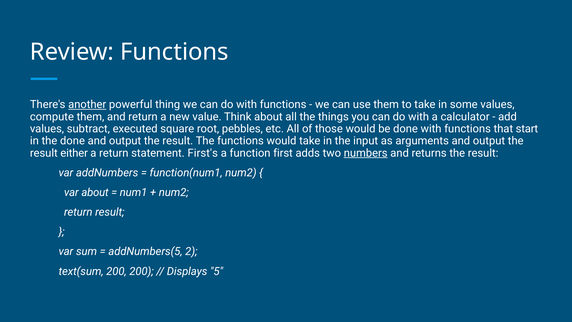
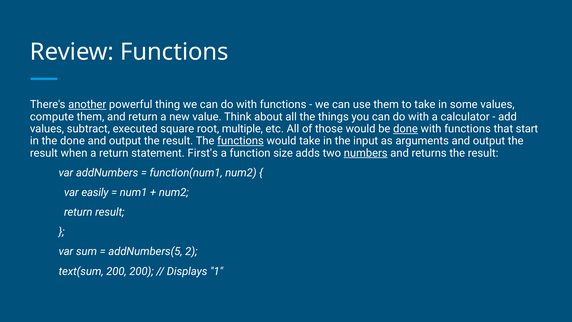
pebbles: pebbles -> multiple
done at (406, 129) underline: none -> present
functions at (240, 141) underline: none -> present
either: either -> when
first: first -> size
var about: about -> easily
5: 5 -> 1
